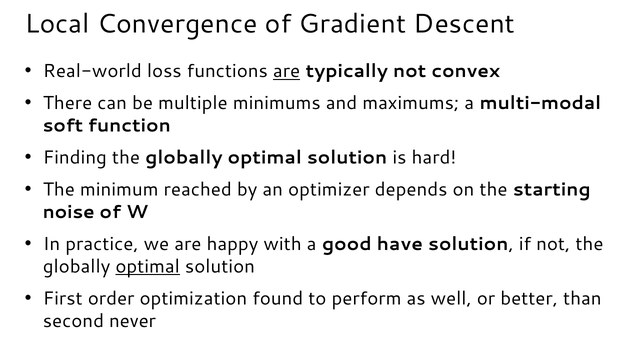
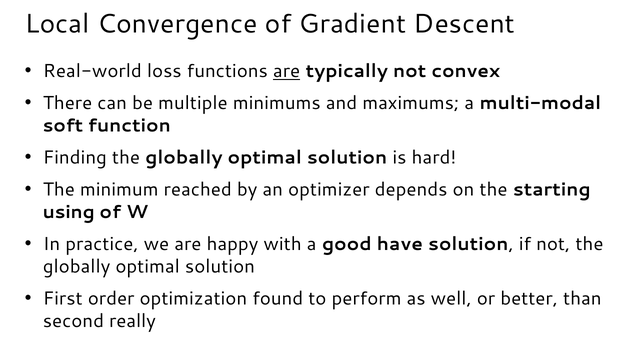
noise: noise -> using
optimal at (148, 266) underline: present -> none
never: never -> really
